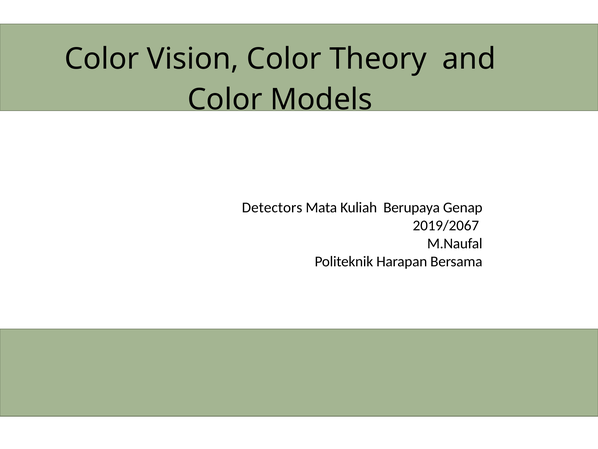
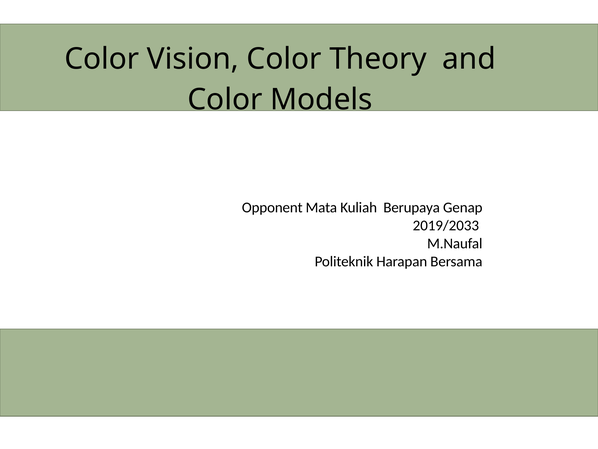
Detectors: Detectors -> Opponent
2019/2067: 2019/2067 -> 2019/2033
